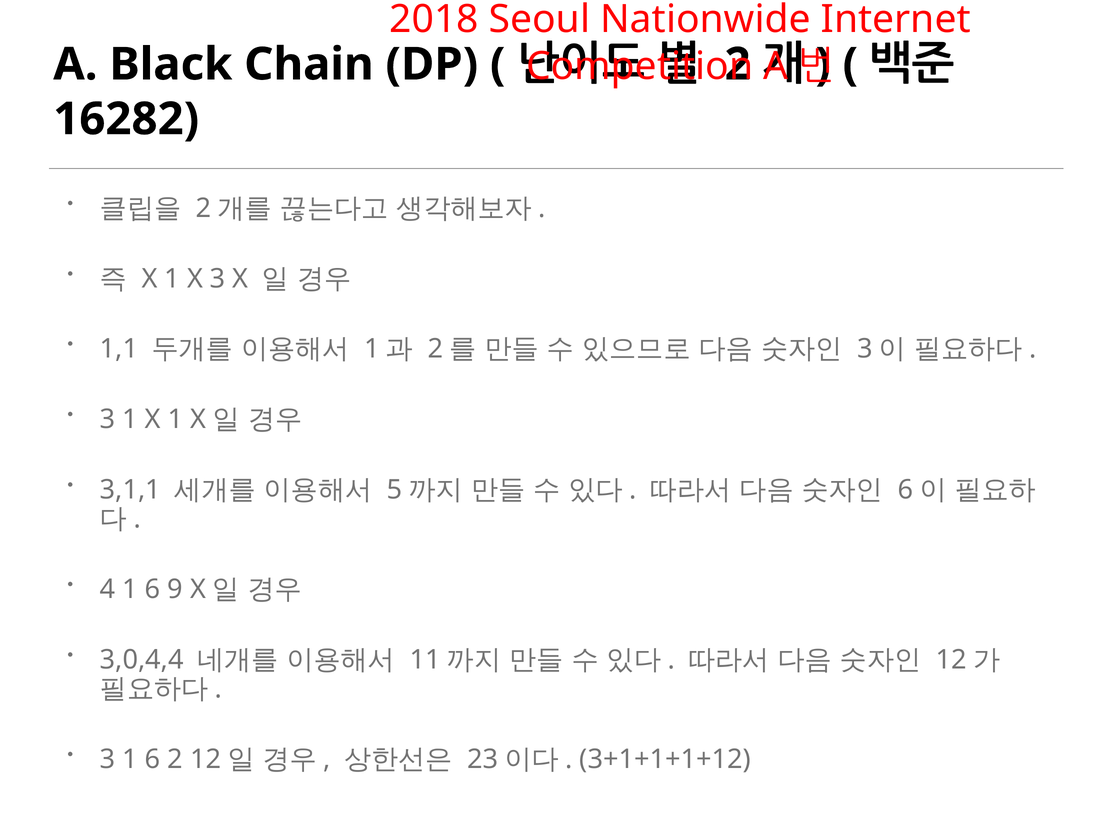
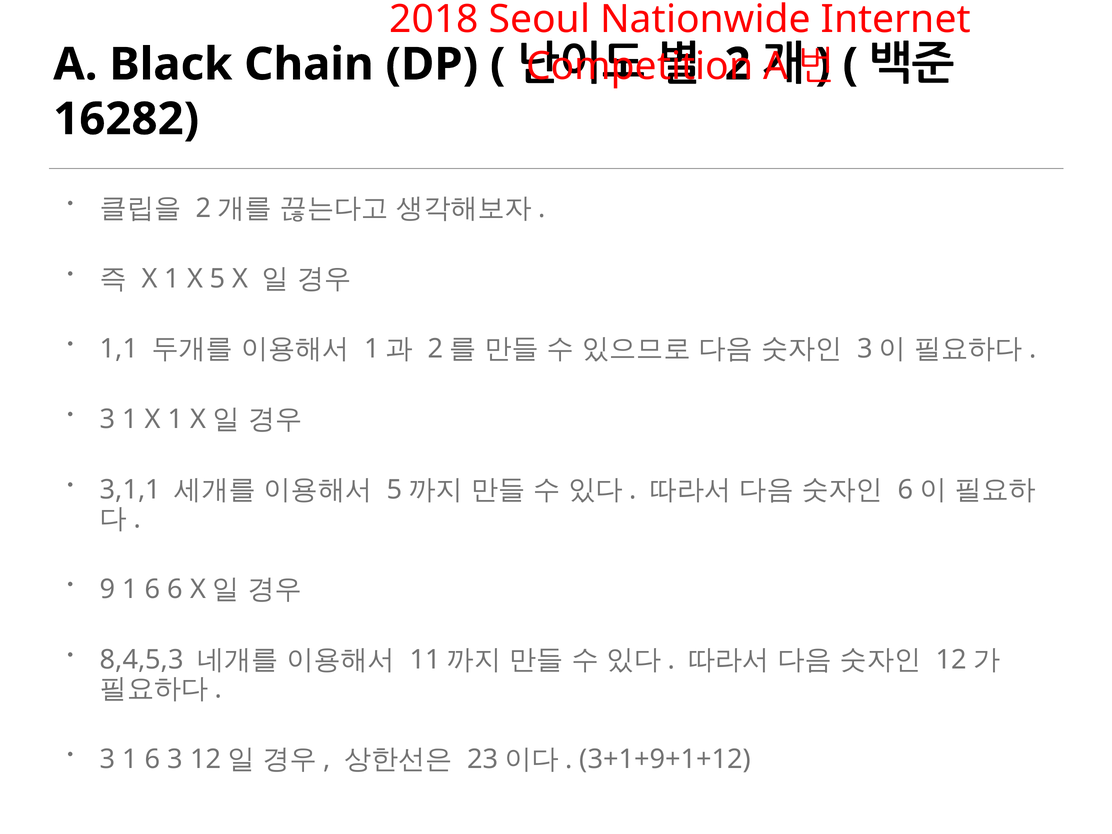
X 3: 3 -> 5
4: 4 -> 9
6 9: 9 -> 6
3,0,4,4: 3,0,4,4 -> 8,4,5,3
6 2: 2 -> 3
3+1+1+1+12: 3+1+1+1+12 -> 3+1+9+1+12
